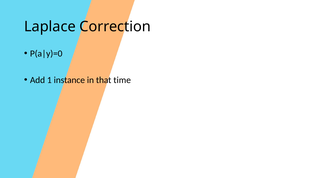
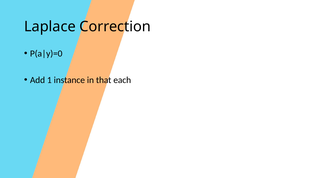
time: time -> each
